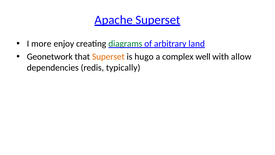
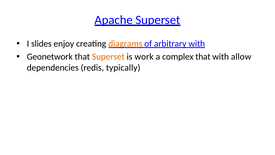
more: more -> slides
diagrams colour: green -> orange
arbitrary land: land -> with
hugo: hugo -> work
complex well: well -> that
